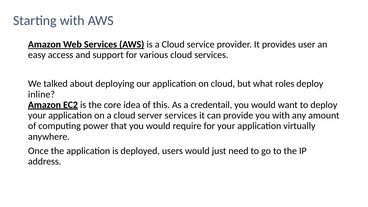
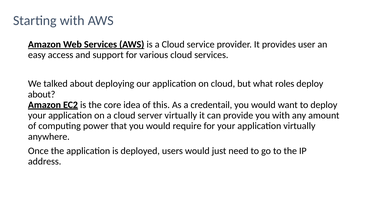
inline at (42, 94): inline -> about
server services: services -> virtually
